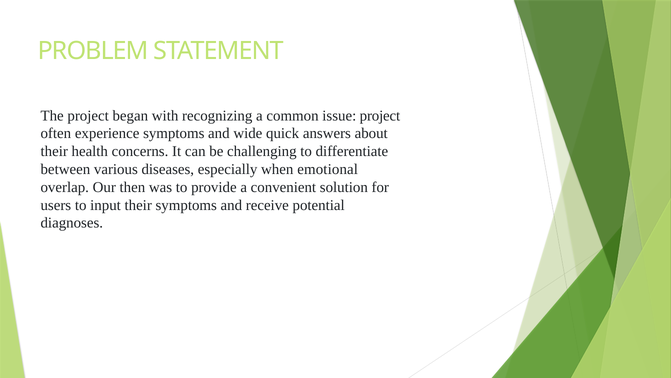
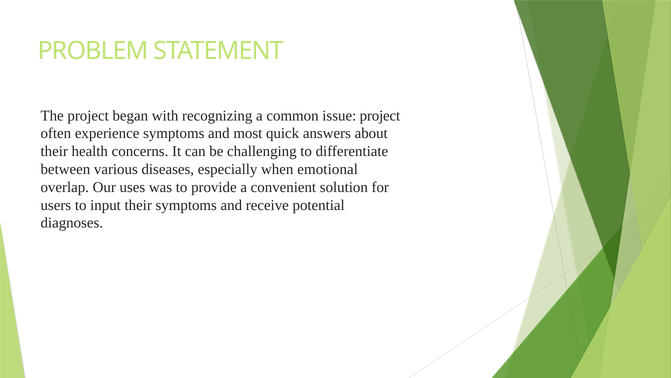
wide: wide -> most
then: then -> uses
